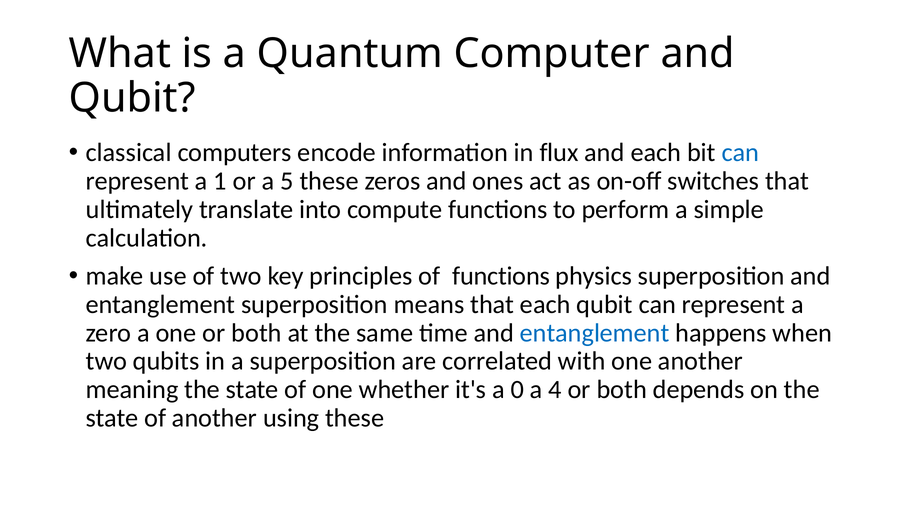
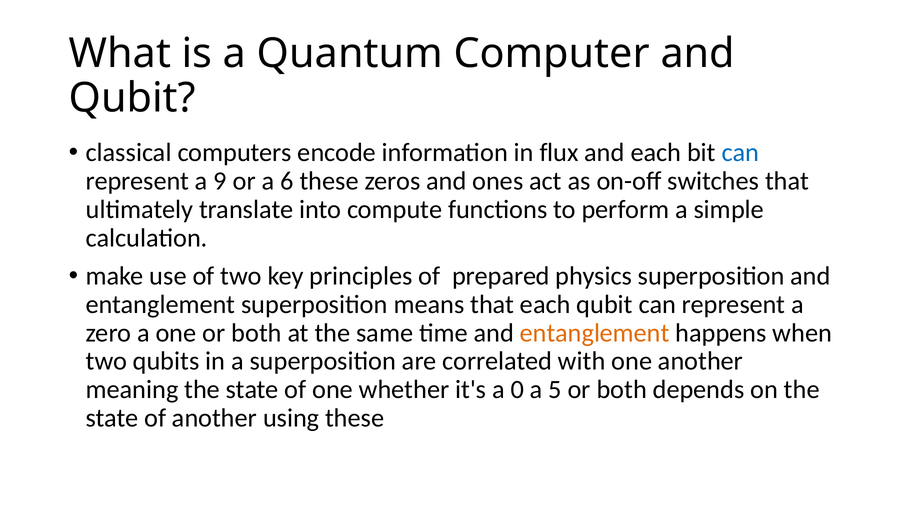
1: 1 -> 9
5: 5 -> 6
of functions: functions -> prepared
entanglement at (595, 333) colour: blue -> orange
4: 4 -> 5
